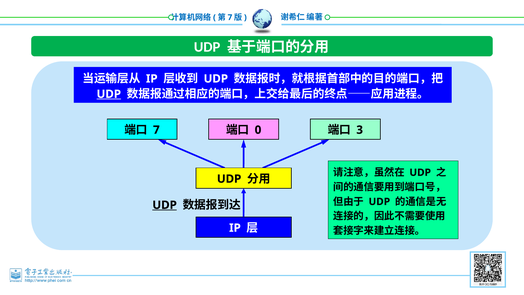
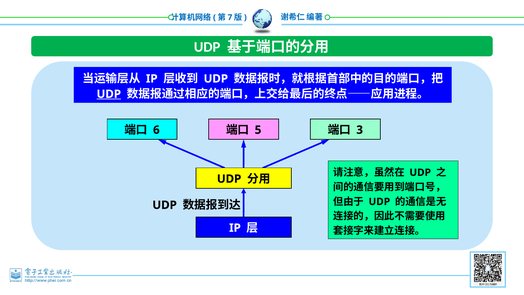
7 at (156, 130): 7 -> 6
0: 0 -> 5
UDP at (165, 205) underline: present -> none
